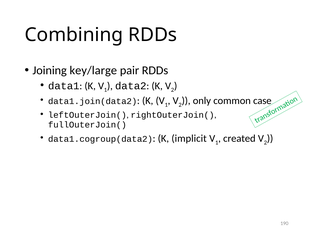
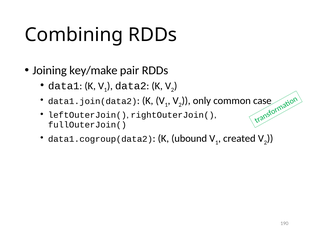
key/large: key/large -> key/make
implicit: implicit -> ubound
